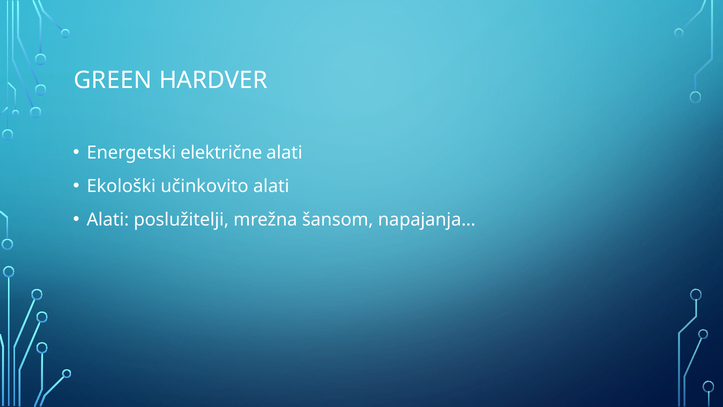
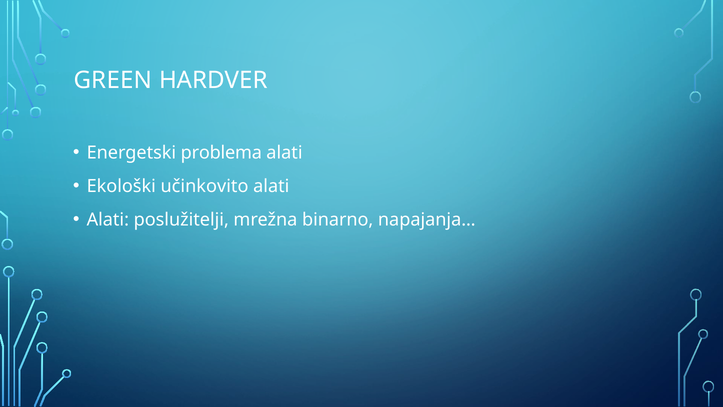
električne: električne -> problema
šansom: šansom -> binarno
